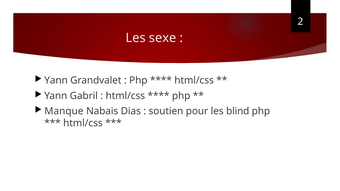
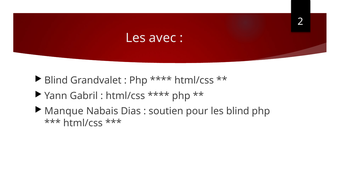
sexe: sexe -> avec
Yann at (56, 81): Yann -> Blind
